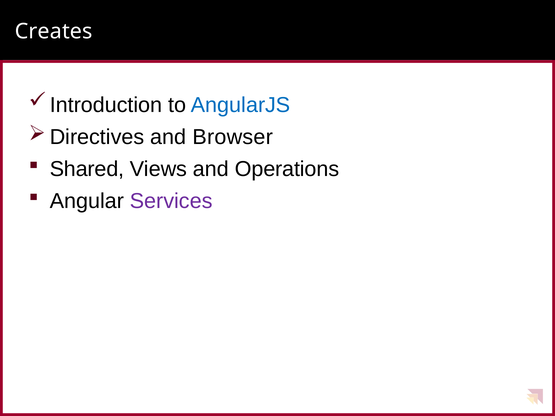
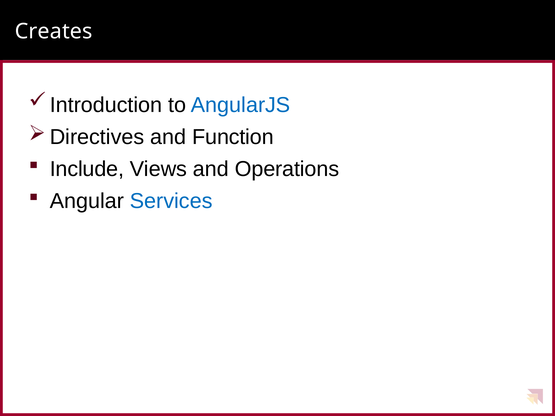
Browser: Browser -> Function
Shared: Shared -> Include
Services colour: purple -> blue
